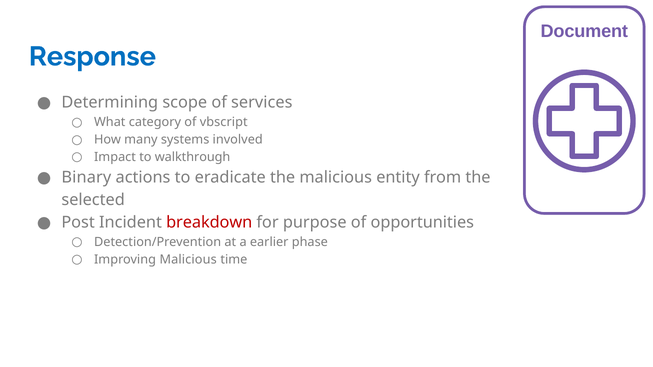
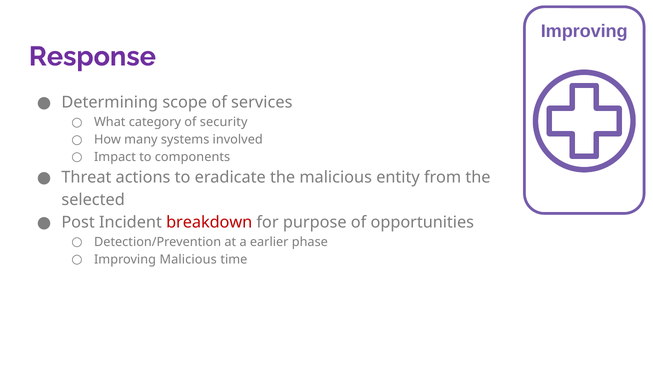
Document at (584, 31): Document -> Improving
Response colour: blue -> purple
vbscript: vbscript -> security
walkthrough: walkthrough -> components
Binary: Binary -> Threat
